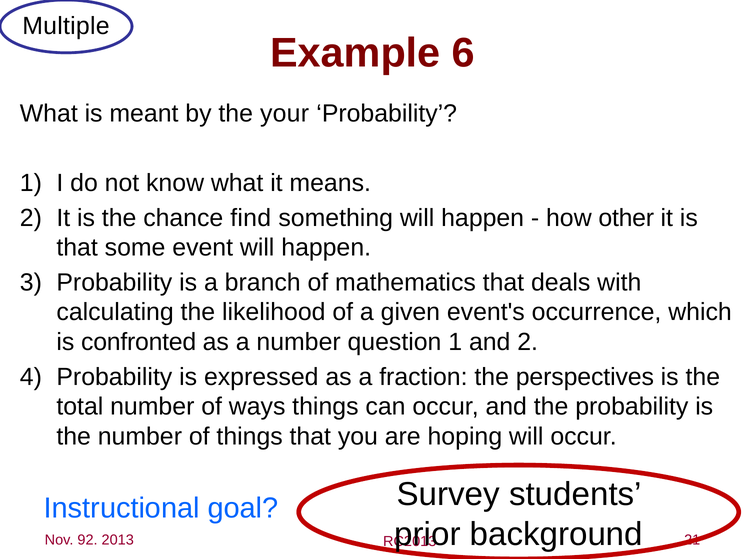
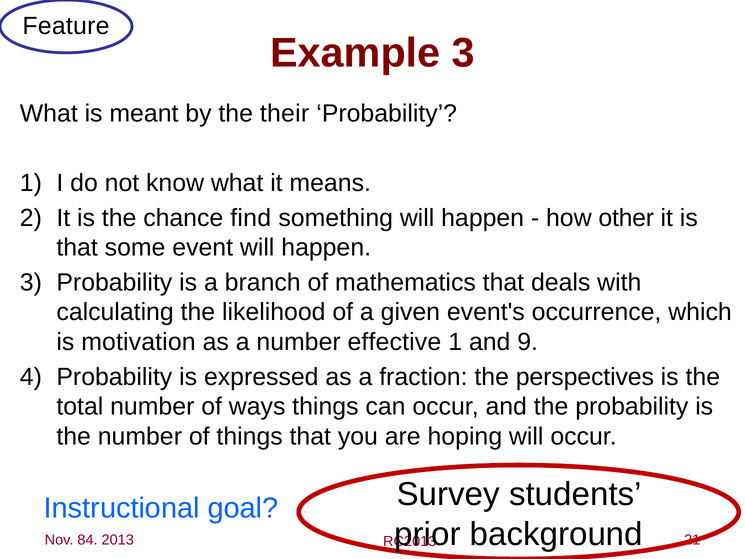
Multiple: Multiple -> Feature
Example 6: 6 -> 3
your: your -> their
confronted: confronted -> motivation
question: question -> effective
and 2: 2 -> 9
92: 92 -> 84
